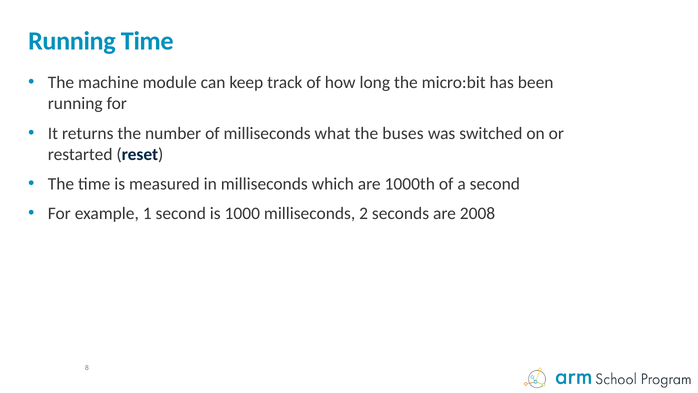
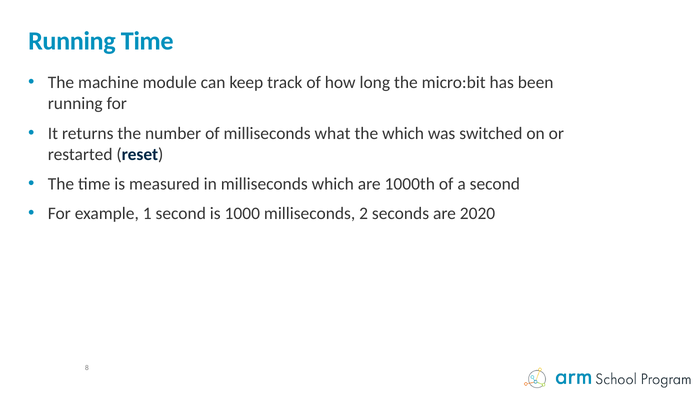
the buses: buses -> which
2008: 2008 -> 2020
